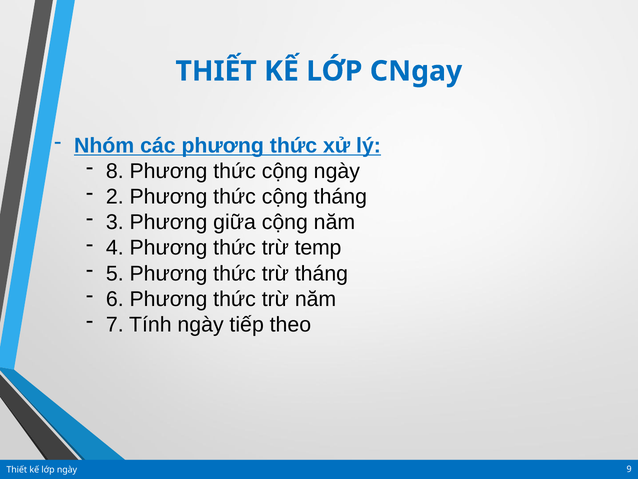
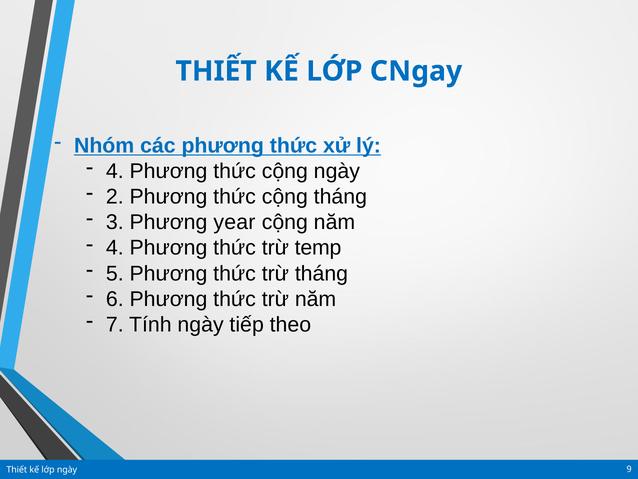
8 at (115, 171): 8 -> 4
giữa: giữa -> year
